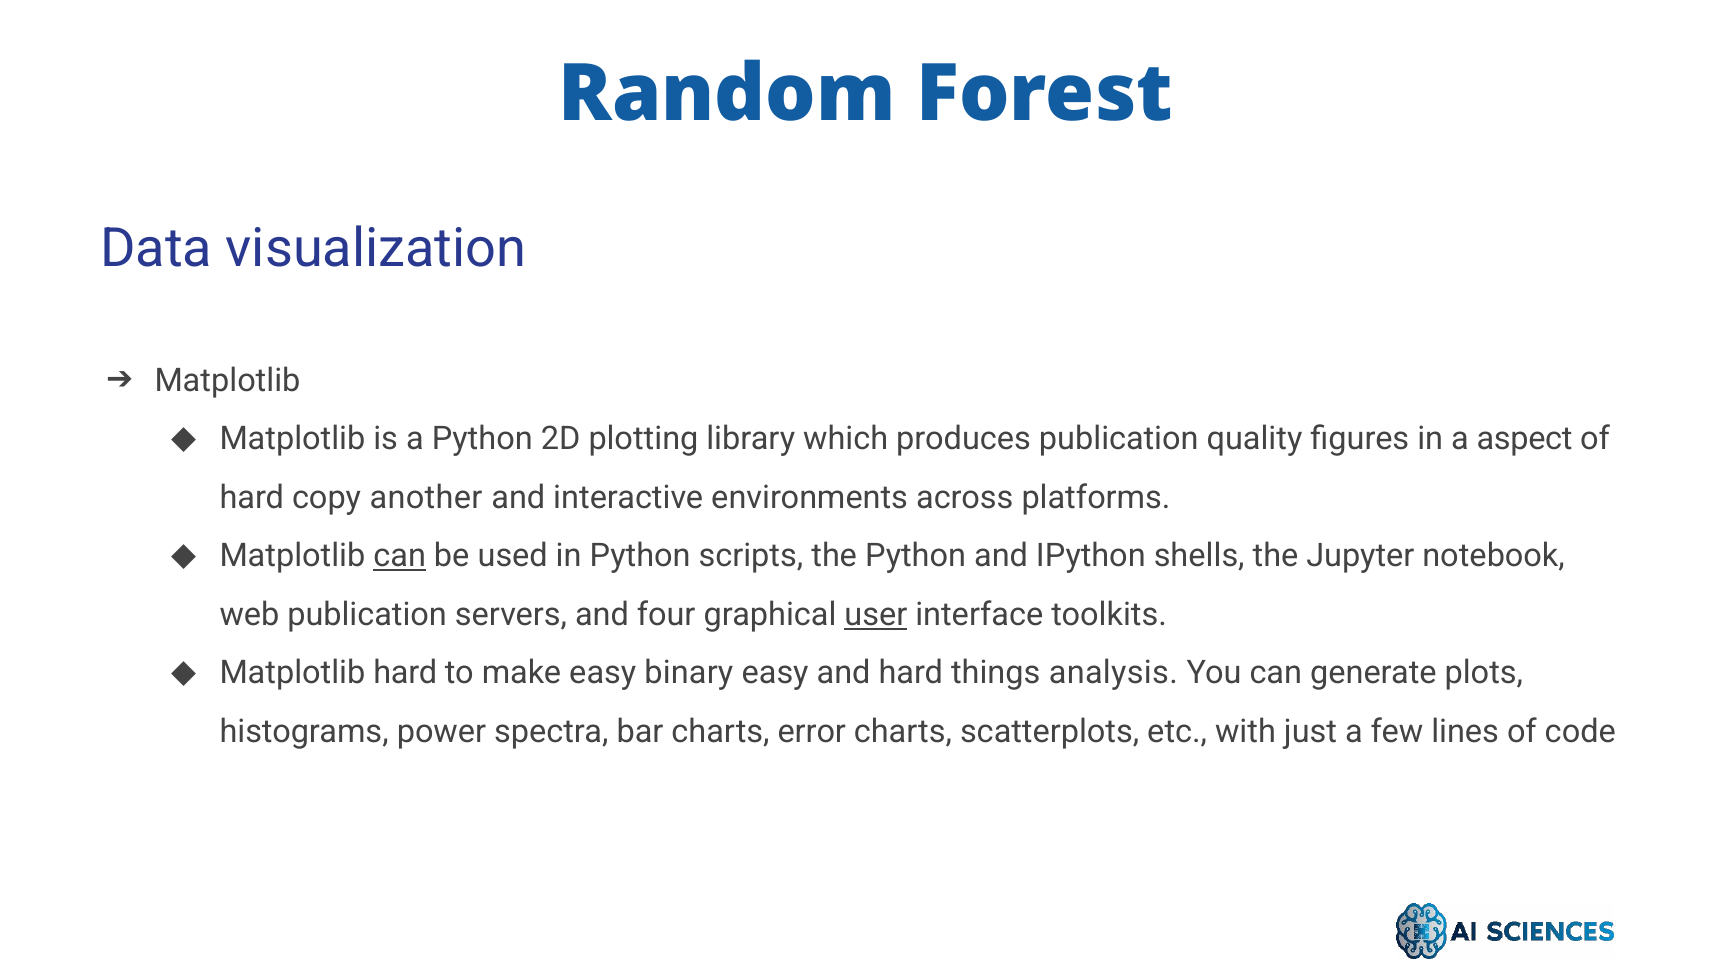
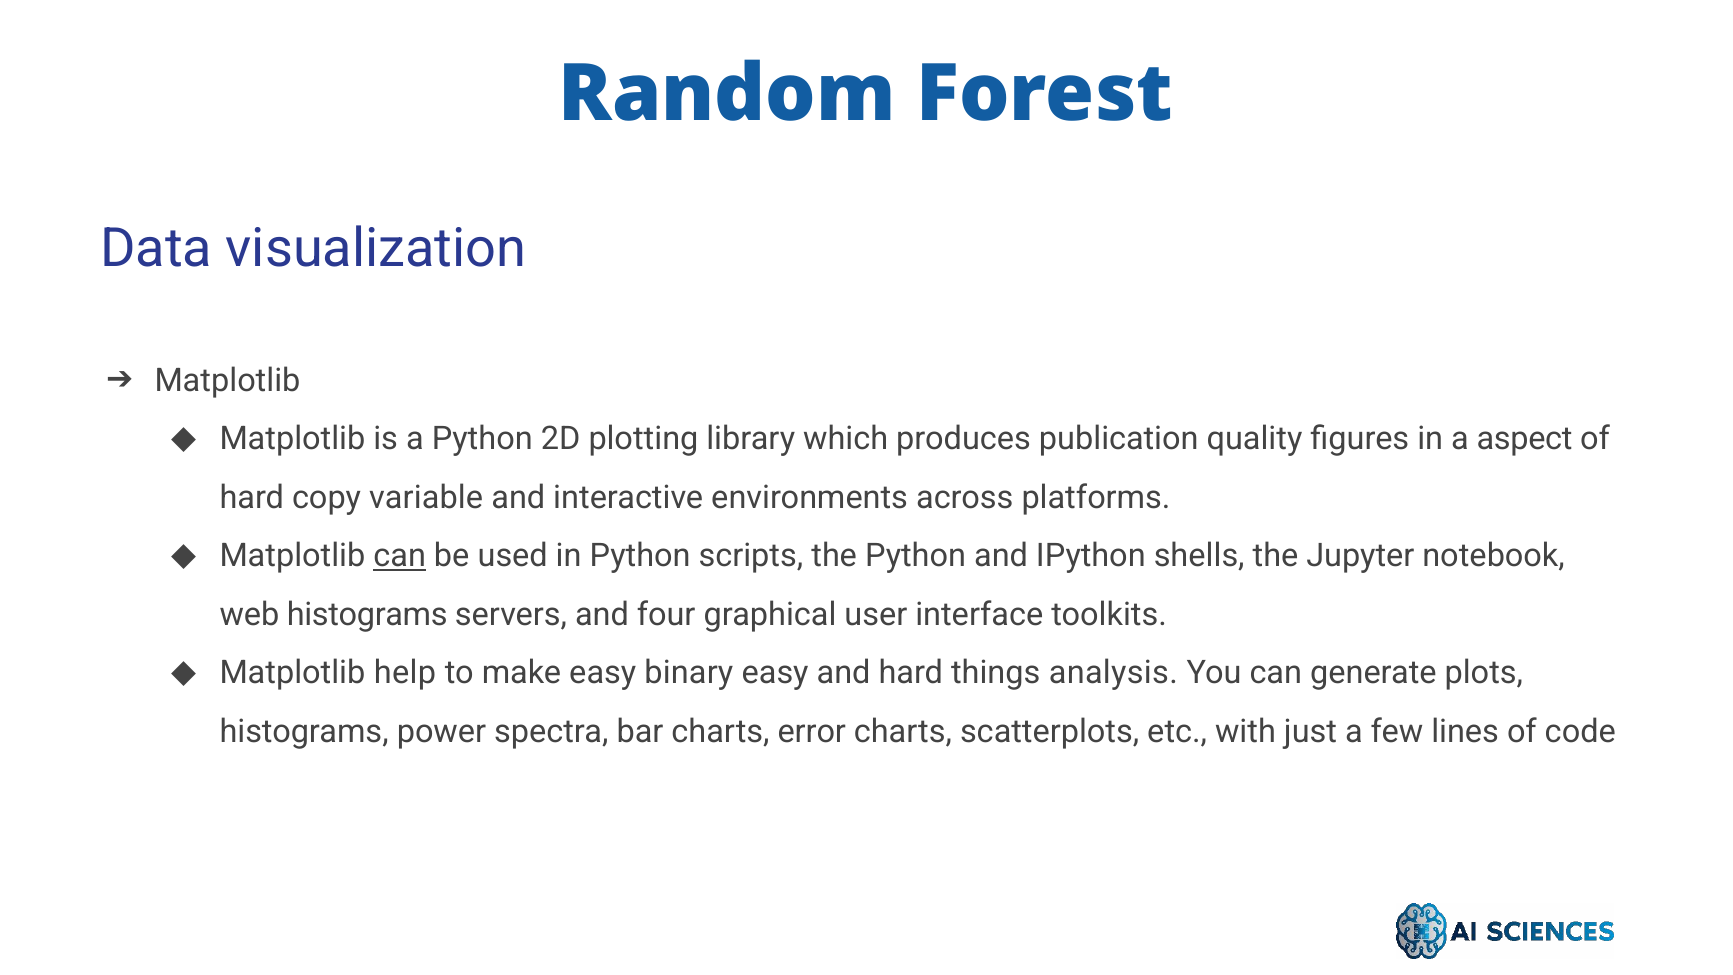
another: another -> variable
web publication: publication -> histograms
user underline: present -> none
Matplotlib hard: hard -> help
